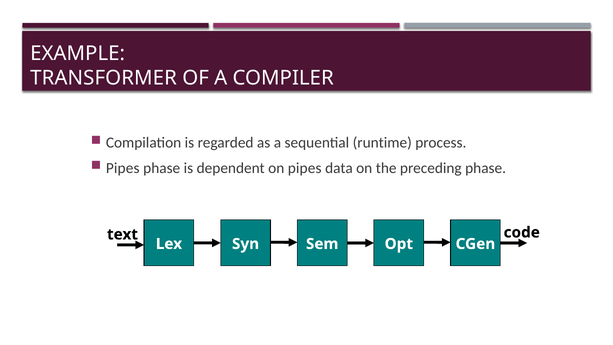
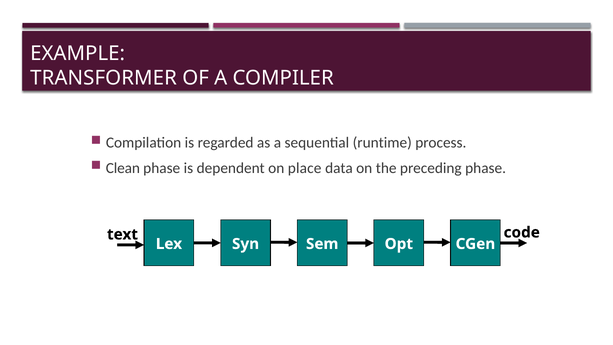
Pipes at (123, 168): Pipes -> Clean
on pipes: pipes -> place
